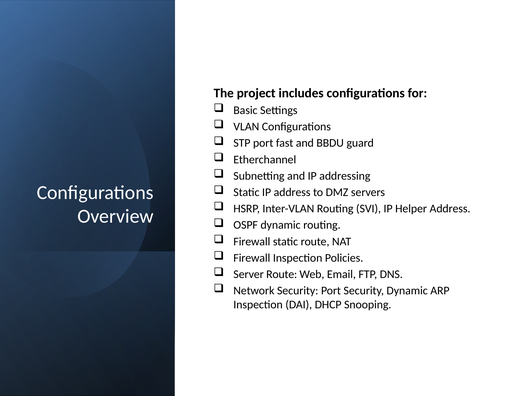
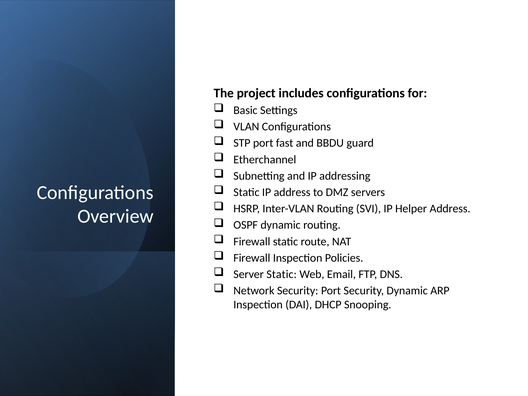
Server Route: Route -> Static
